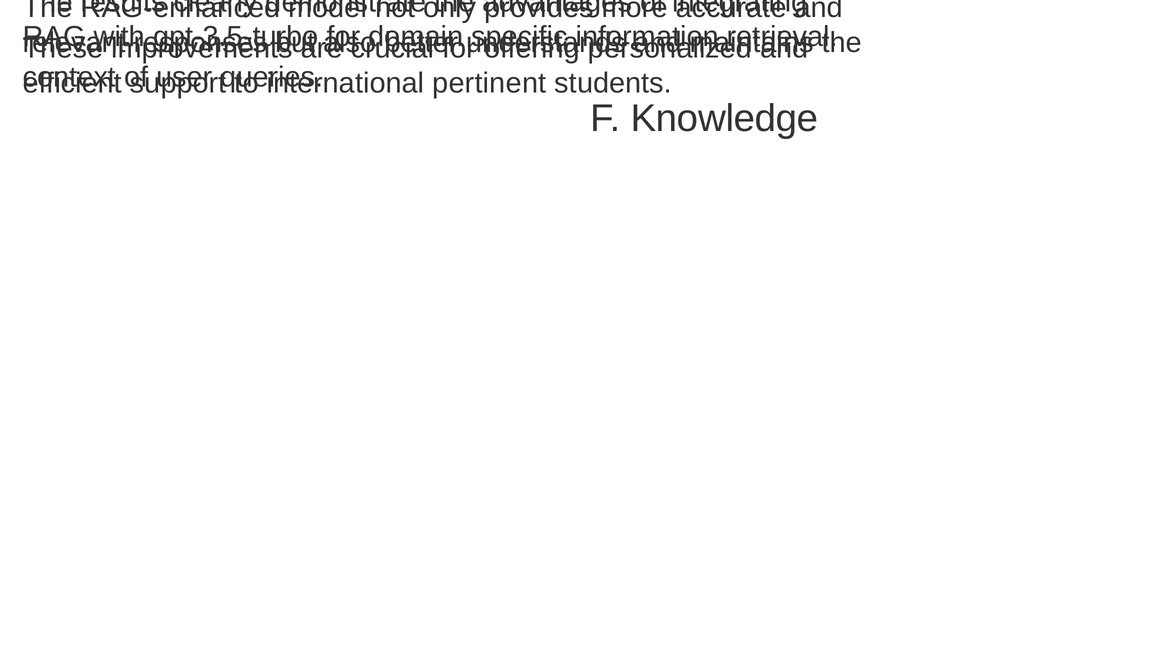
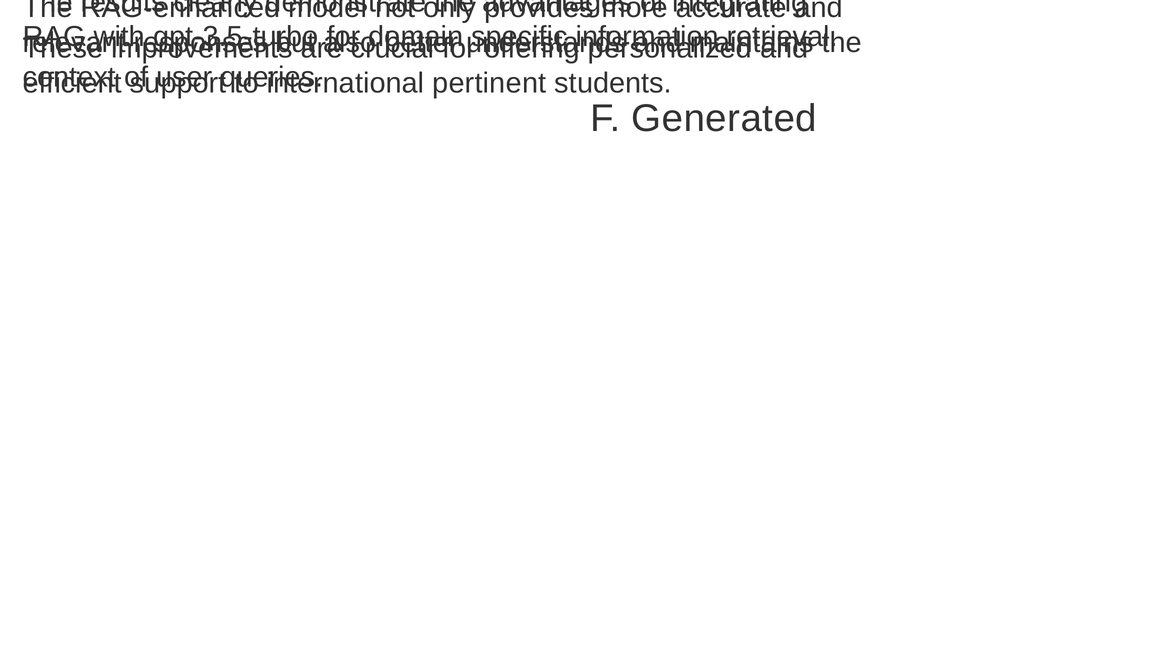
Knowledge: Knowledge -> Generated
